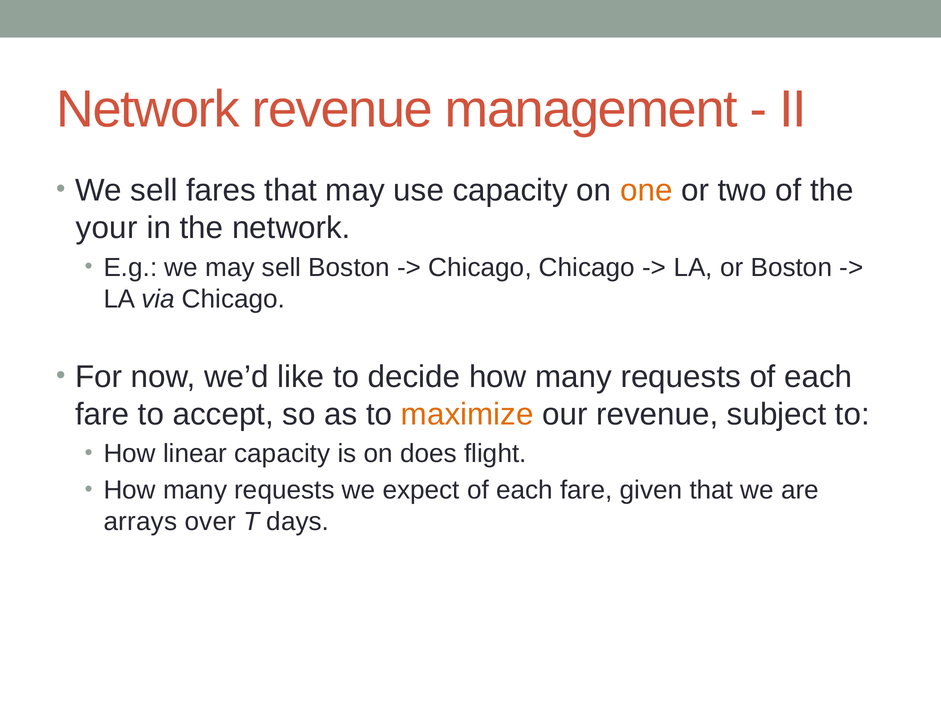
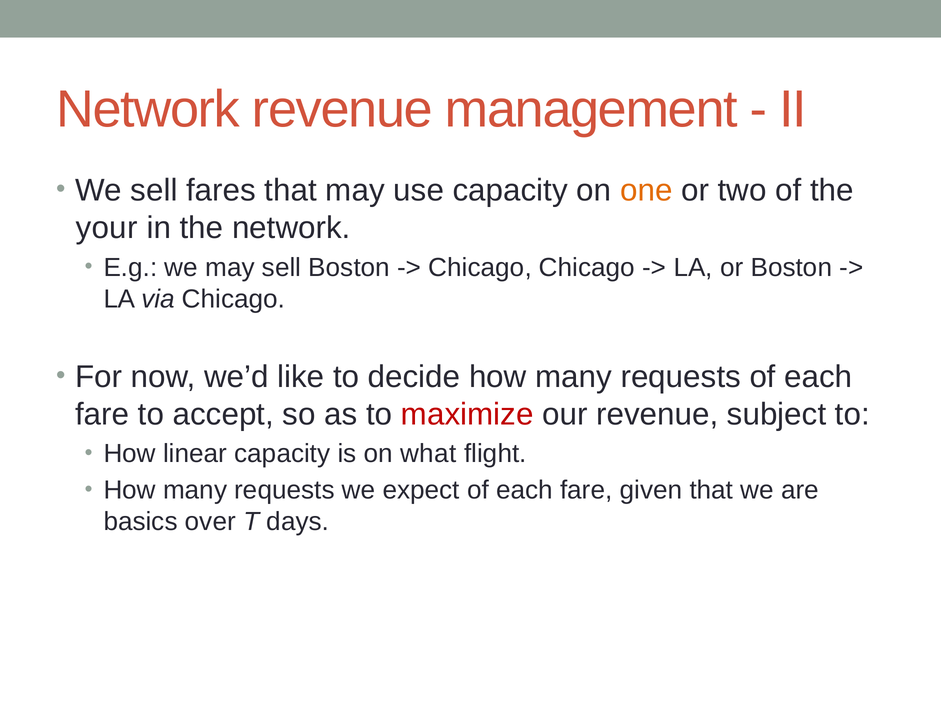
maximize colour: orange -> red
does: does -> what
arrays: arrays -> basics
